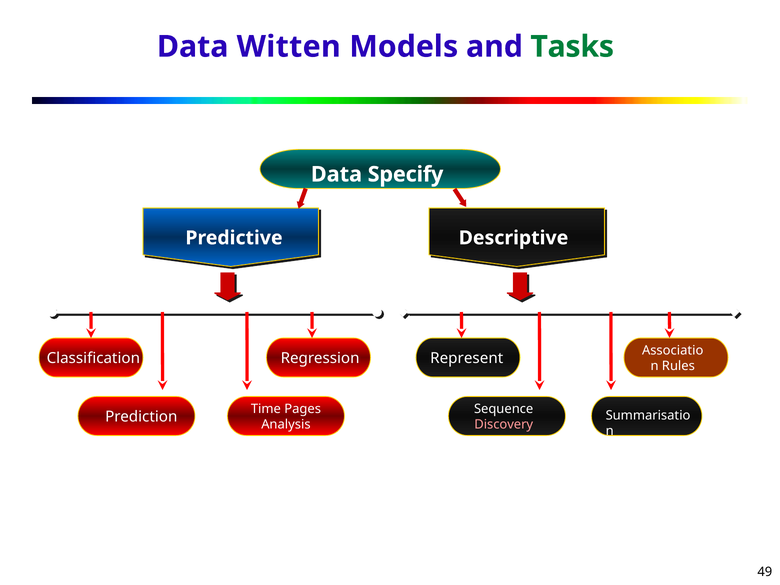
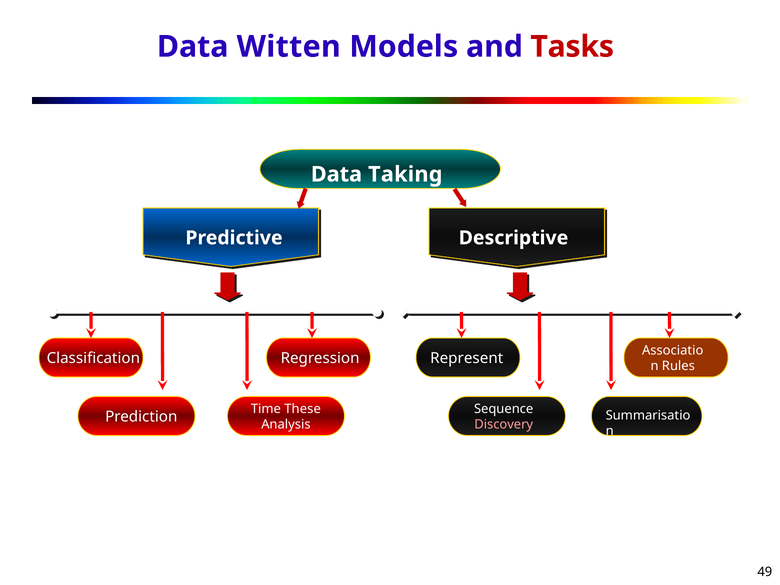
Tasks colour: green -> red
Specify: Specify -> Taking
Pages: Pages -> These
